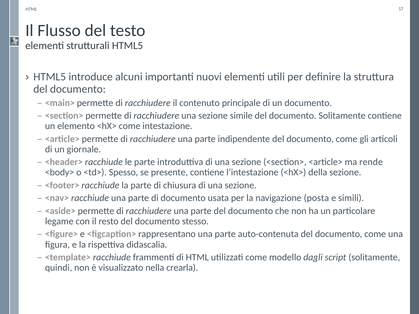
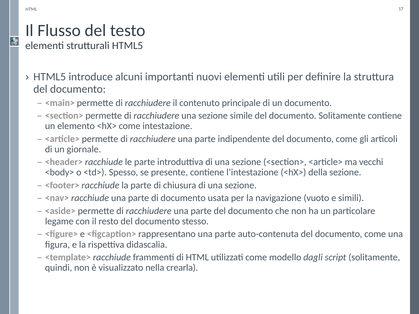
rende: rende -> vecchi
posta: posta -> vuoto
